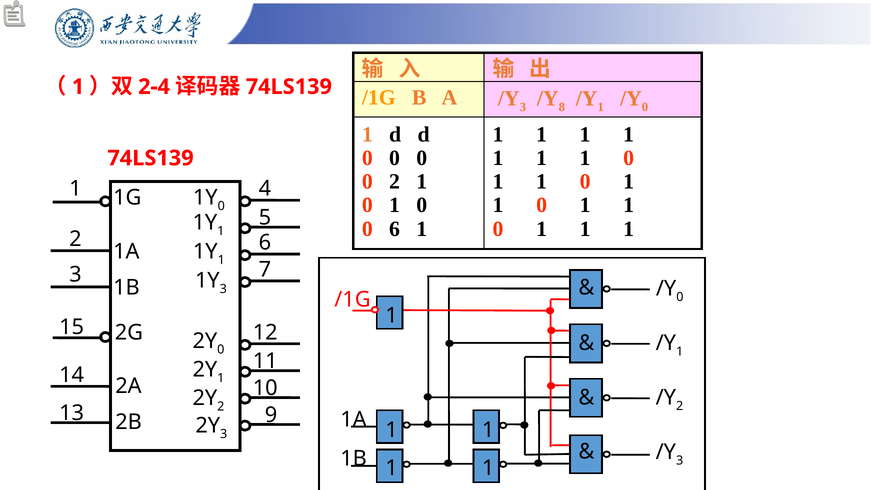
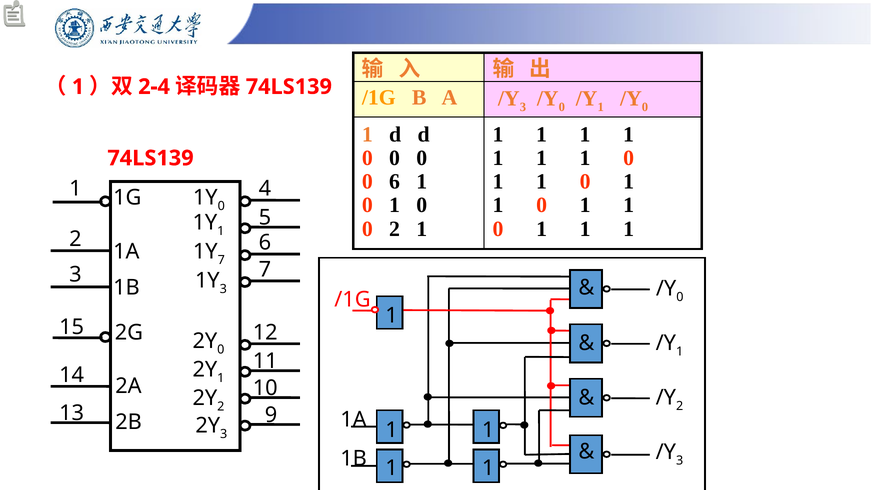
8 at (562, 107): 8 -> 0
0 2: 2 -> 6
0 6: 6 -> 2
1 at (221, 260): 1 -> 7
